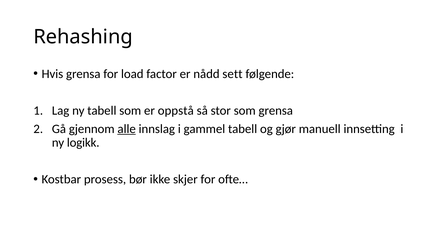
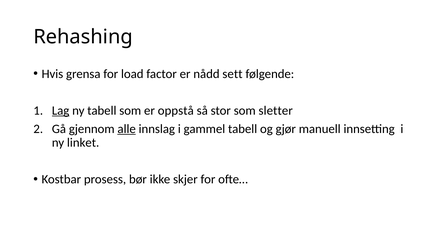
Lag underline: none -> present
som grensa: grensa -> sletter
logikk: logikk -> linket
